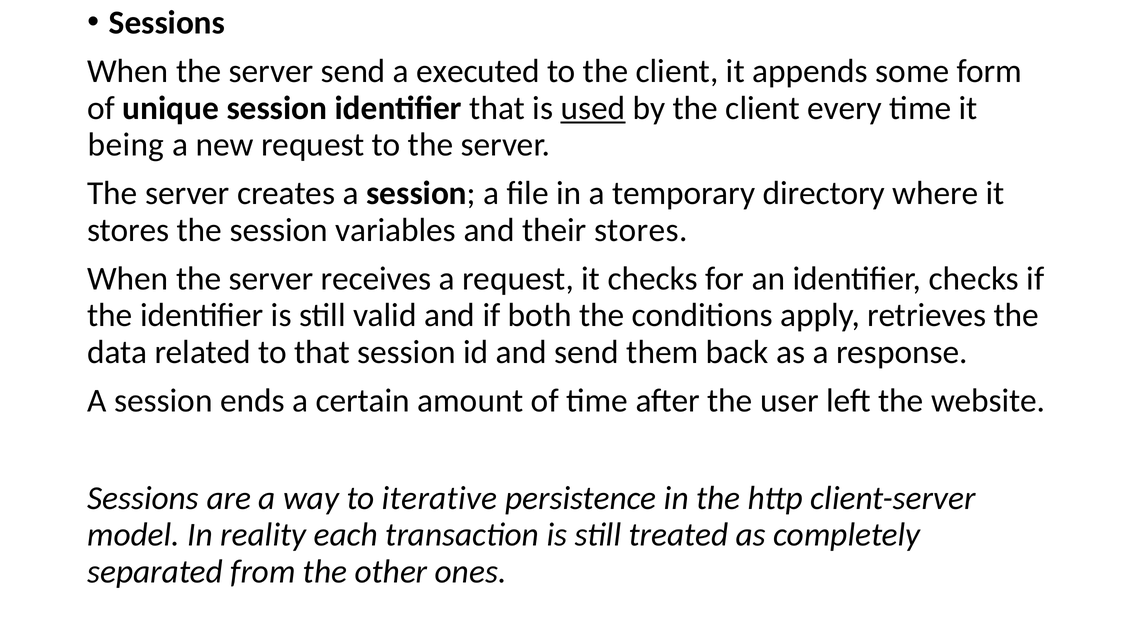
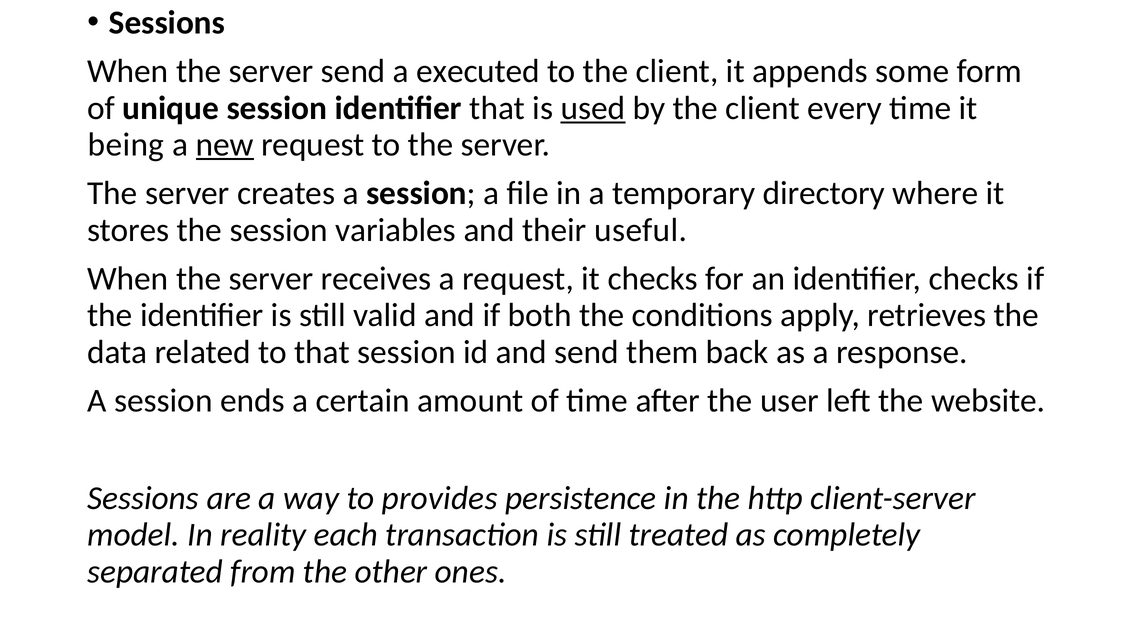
new underline: none -> present
their stores: stores -> useful
iterative: iterative -> provides
